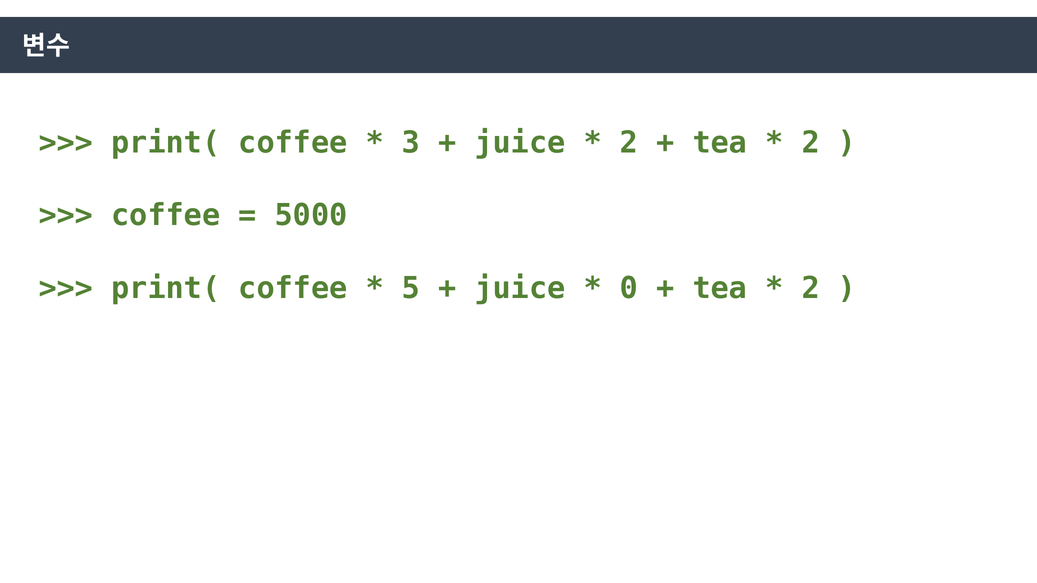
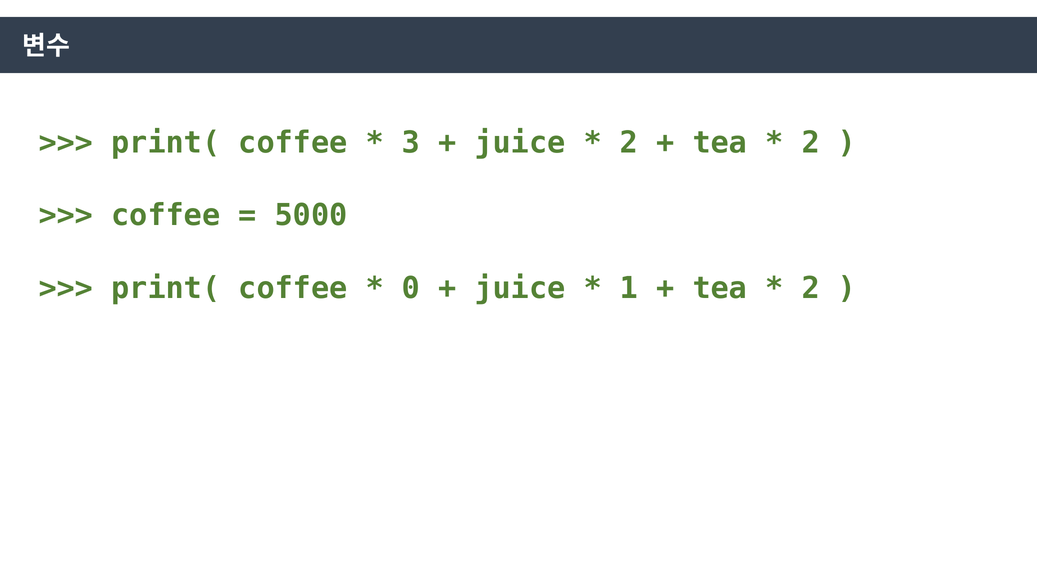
5: 5 -> 0
0: 0 -> 1
